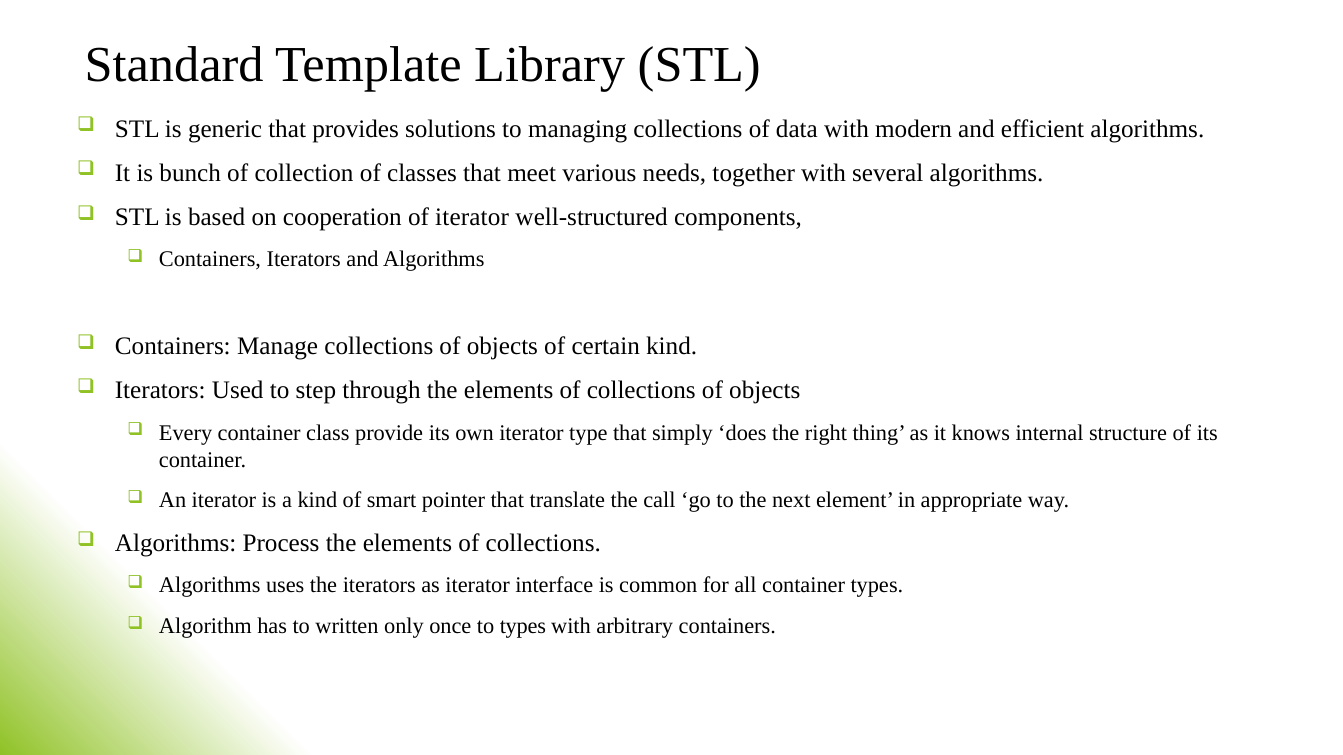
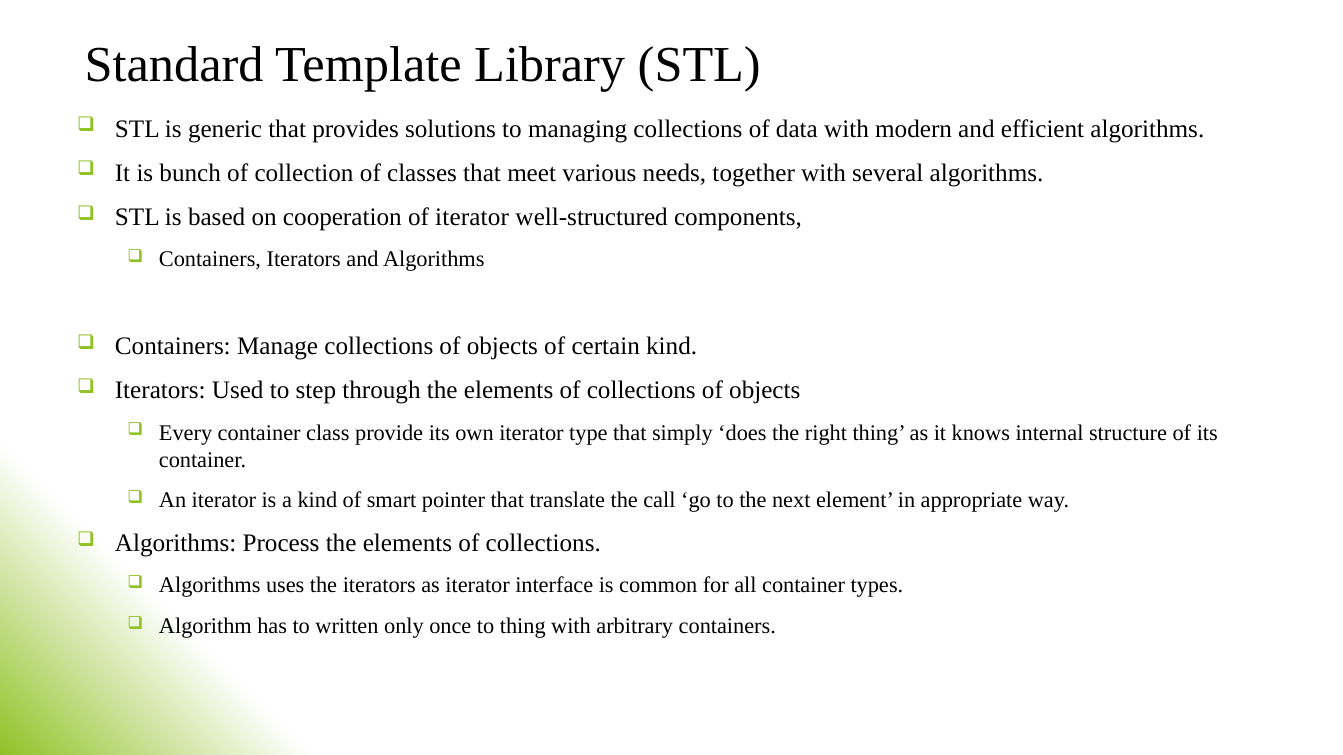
to types: types -> thing
